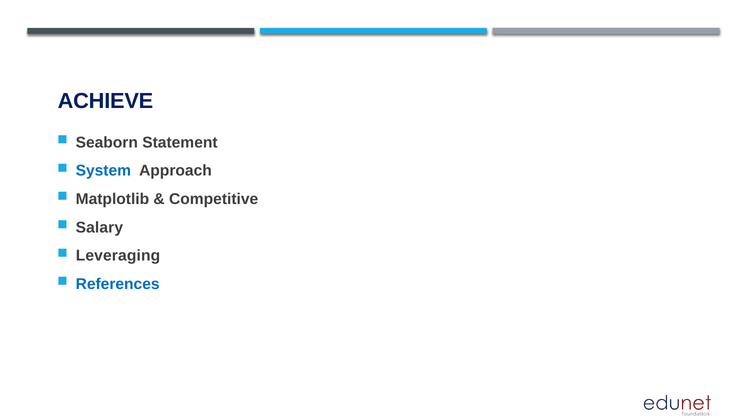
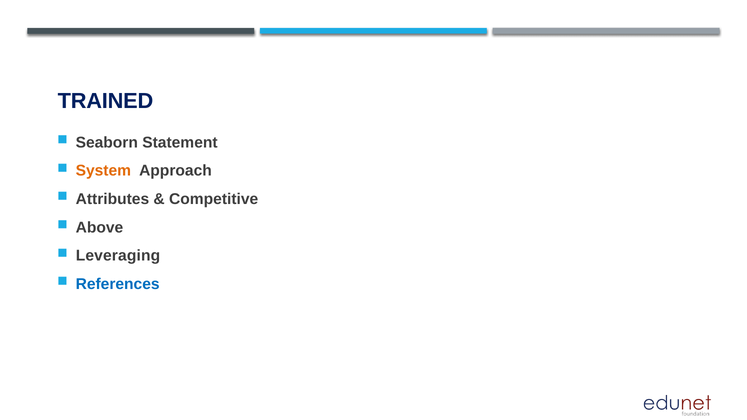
ACHIEVE: ACHIEVE -> TRAINED
System colour: blue -> orange
Matplotlib: Matplotlib -> Attributes
Salary: Salary -> Above
